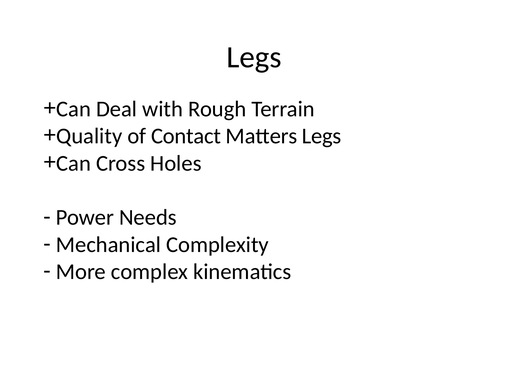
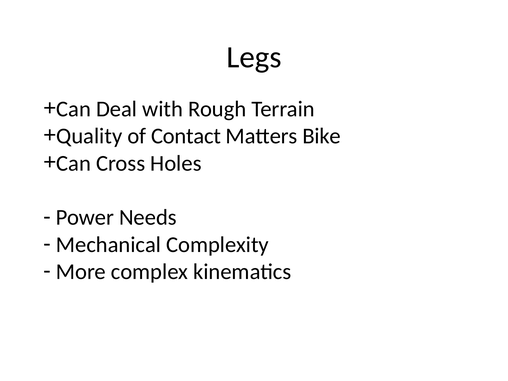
Matters Legs: Legs -> Bike
